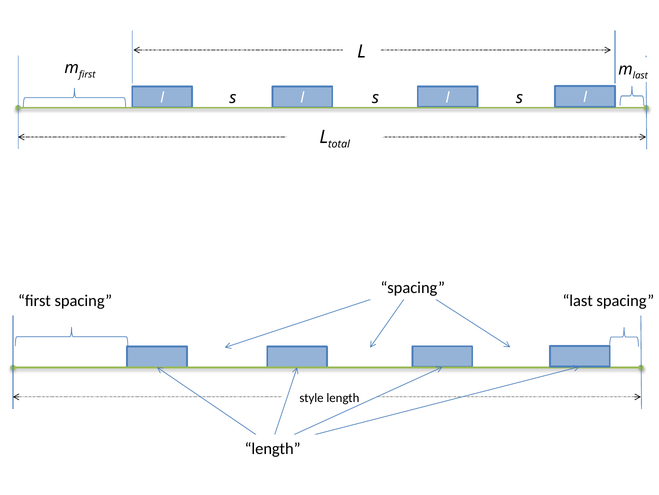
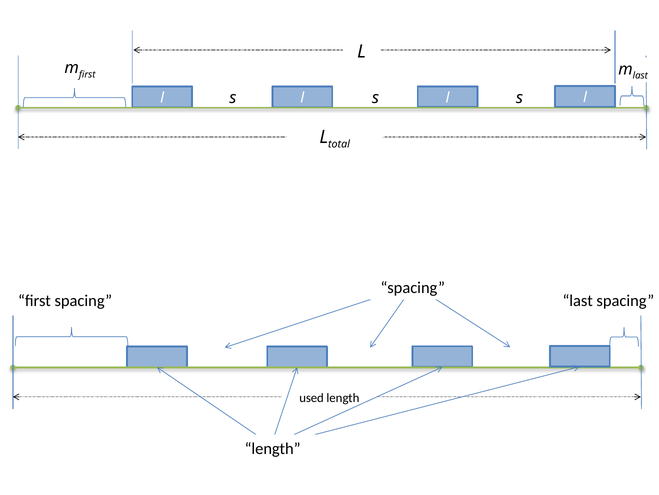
style: style -> used
